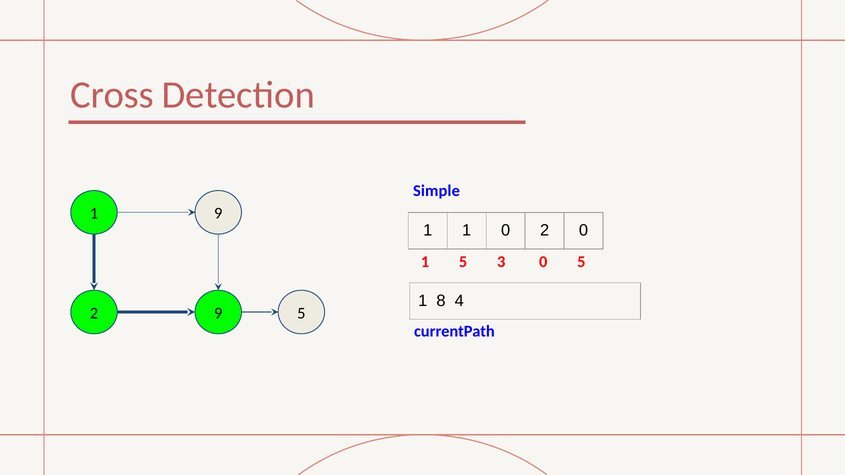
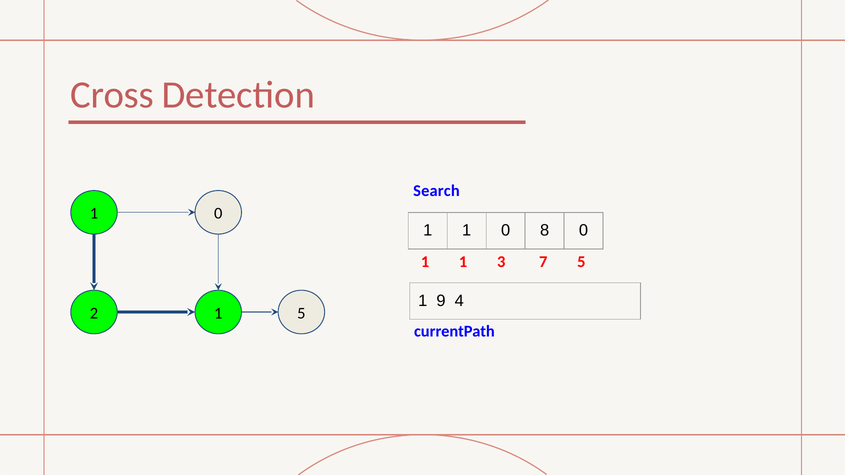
Simple: Simple -> Search
9 at (218, 214): 9 -> 0
0 2: 2 -> 8
5 at (463, 262): 5 -> 1
3 0: 0 -> 7
8: 8 -> 9
2 9: 9 -> 1
